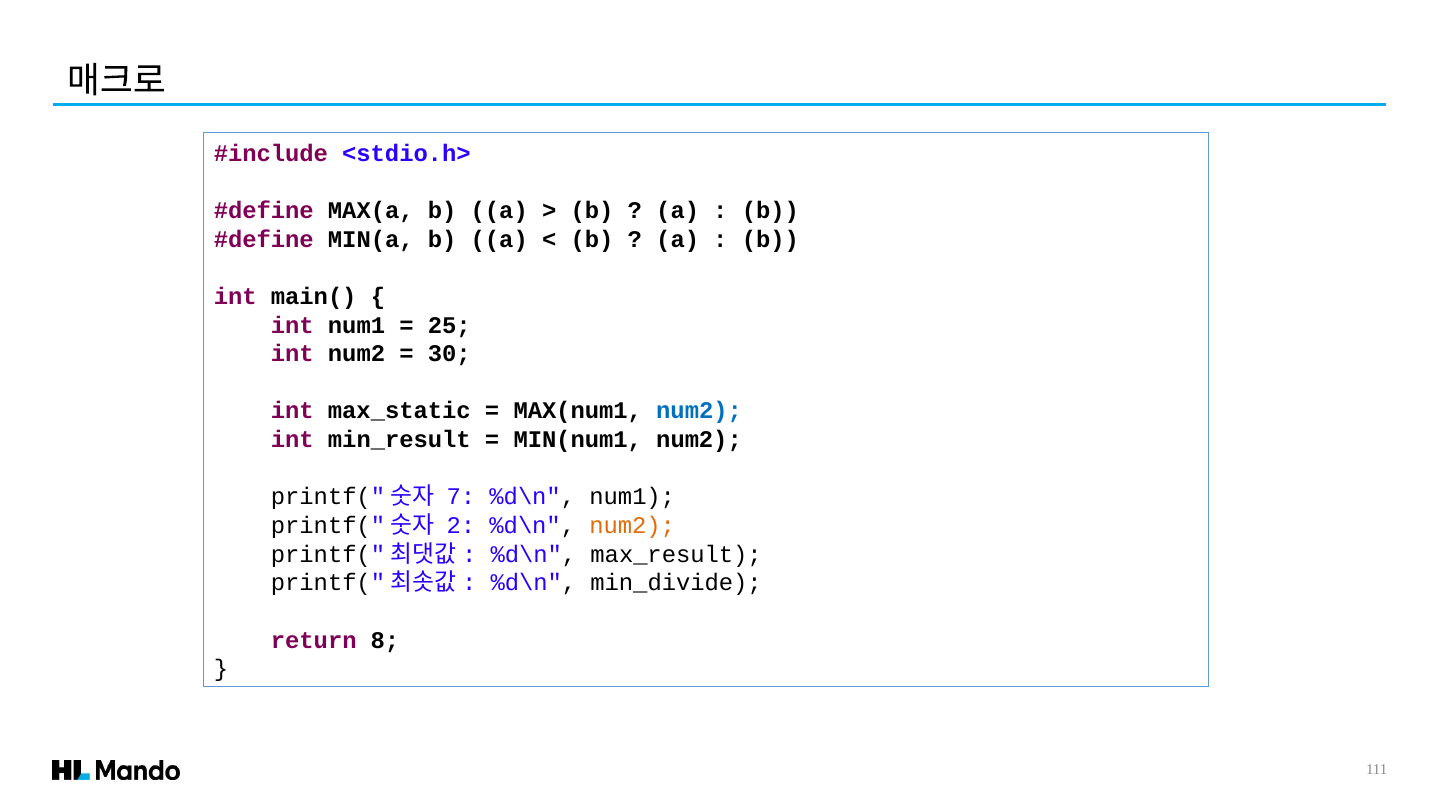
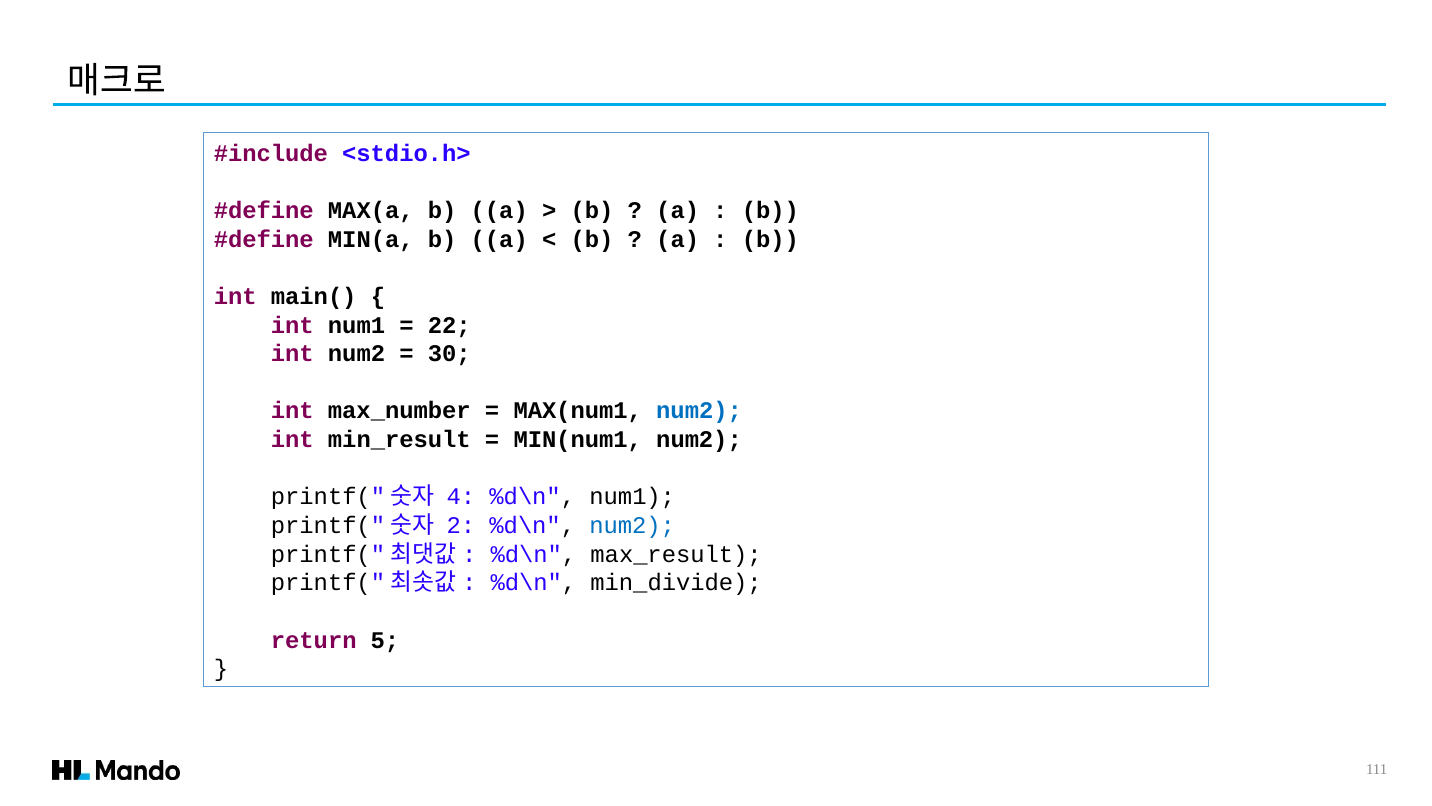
25: 25 -> 22
max_static: max_static -> max_number
7: 7 -> 4
num2 at (632, 525) colour: orange -> blue
8: 8 -> 5
